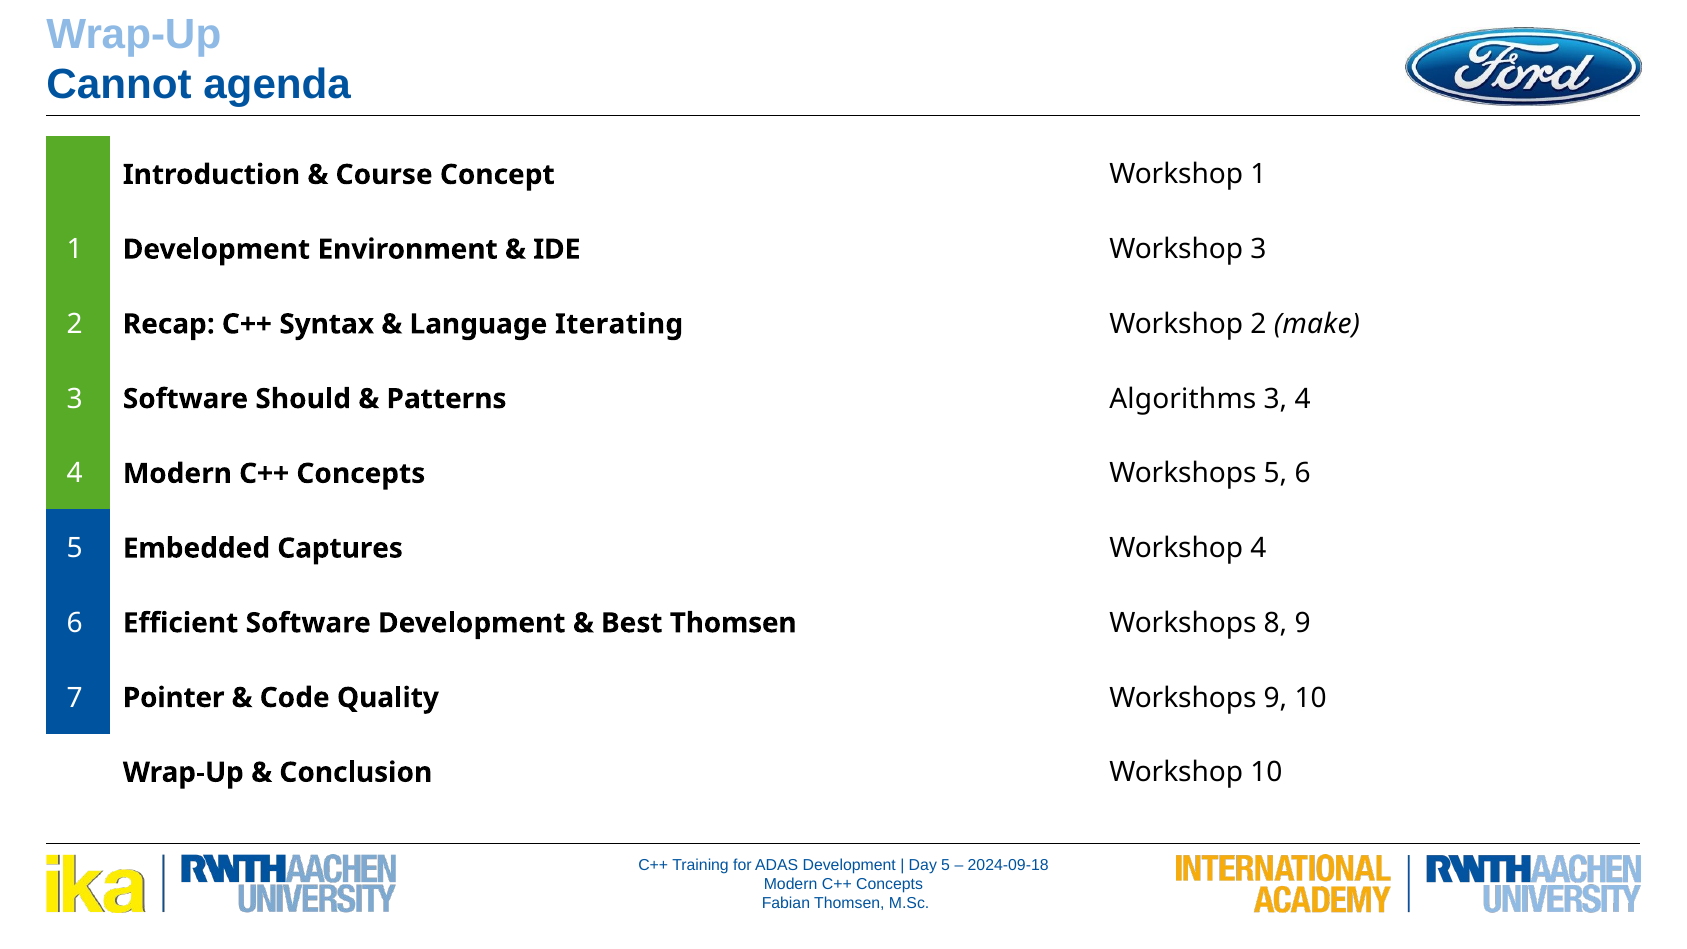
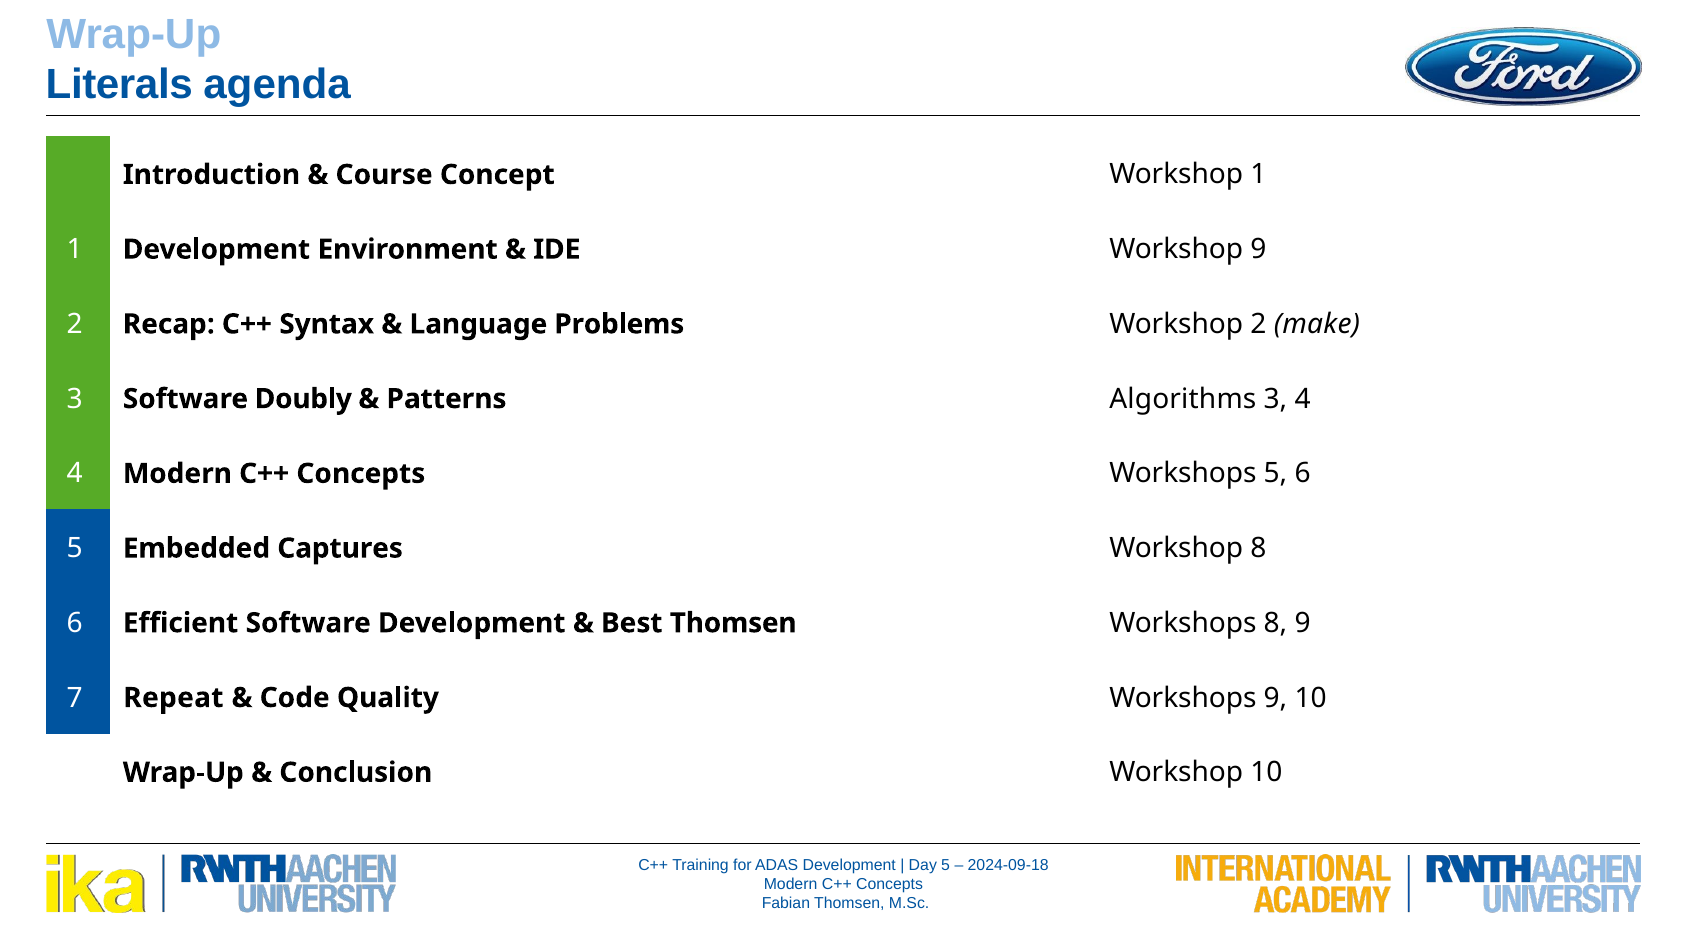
Cannot: Cannot -> Literals
Workshop 3: 3 -> 9
Iterating: Iterating -> Problems
Should: Should -> Doubly
Workshop 4: 4 -> 8
Pointer: Pointer -> Repeat
